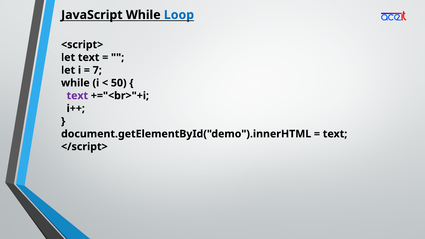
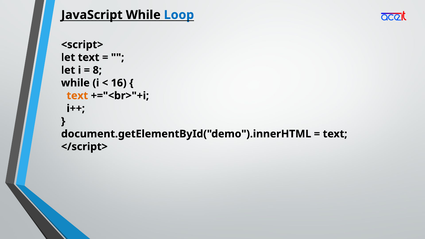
7: 7 -> 8
50: 50 -> 16
text at (77, 96) colour: purple -> orange
